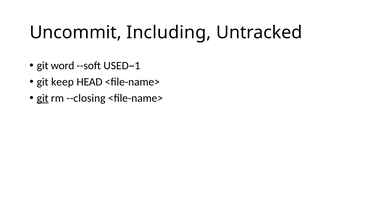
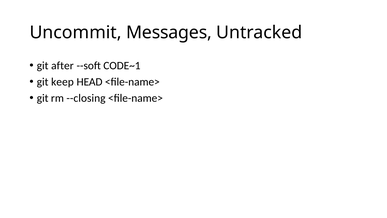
Including: Including -> Messages
word: word -> after
USED~1: USED~1 -> CODE~1
git at (43, 98) underline: present -> none
